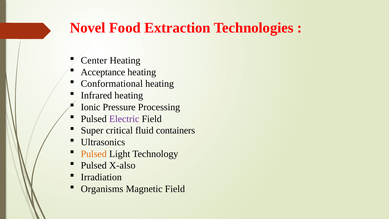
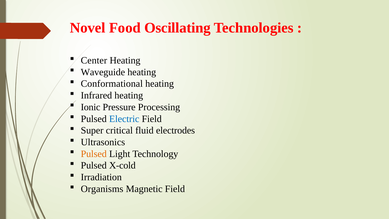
Extraction: Extraction -> Oscillating
Acceptance: Acceptance -> Waveguide
Electric colour: purple -> blue
containers: containers -> electrodes
X-also: X-also -> X-cold
